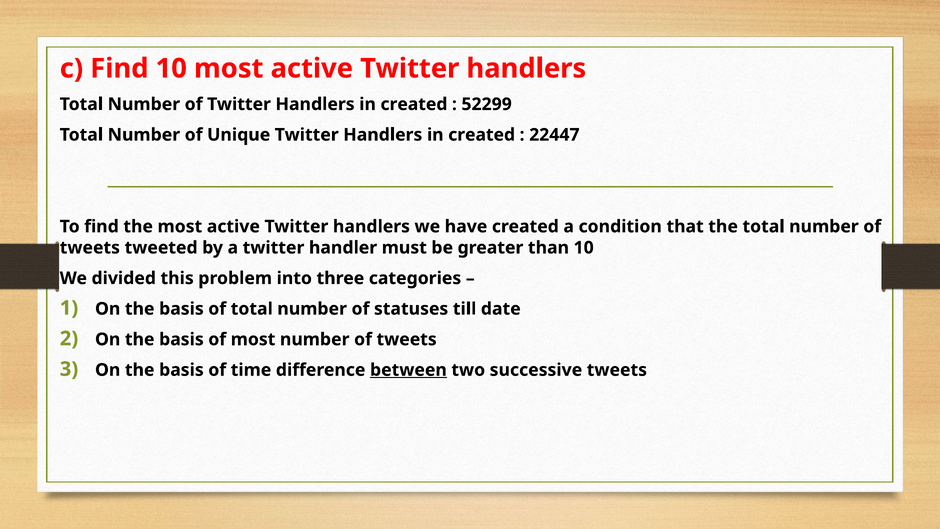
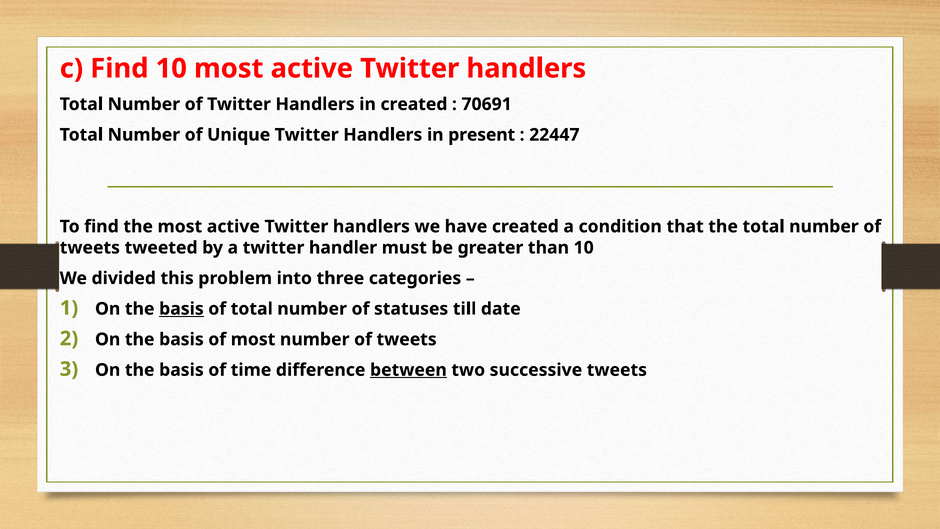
52299: 52299 -> 70691
created at (482, 135): created -> present
basis at (181, 309) underline: none -> present
